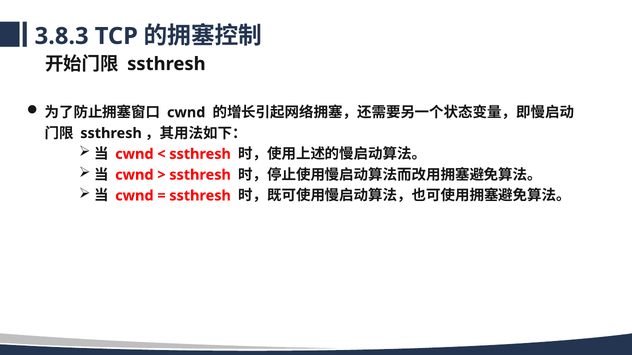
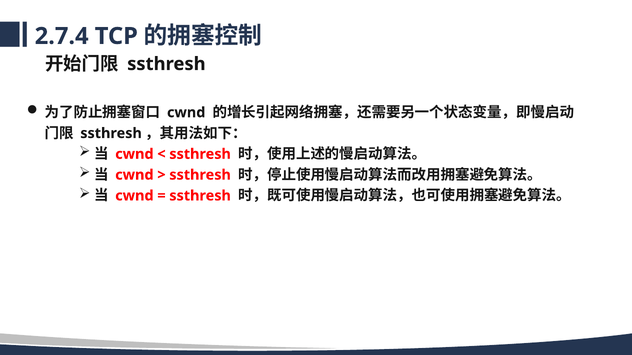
3.8.3: 3.8.3 -> 2.7.4
